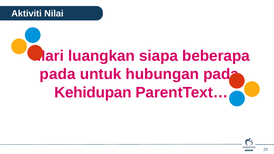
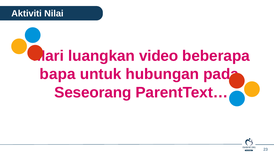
siapa: siapa -> video
pada at (58, 74): pada -> bapa
Kehidupan: Kehidupan -> Seseorang
